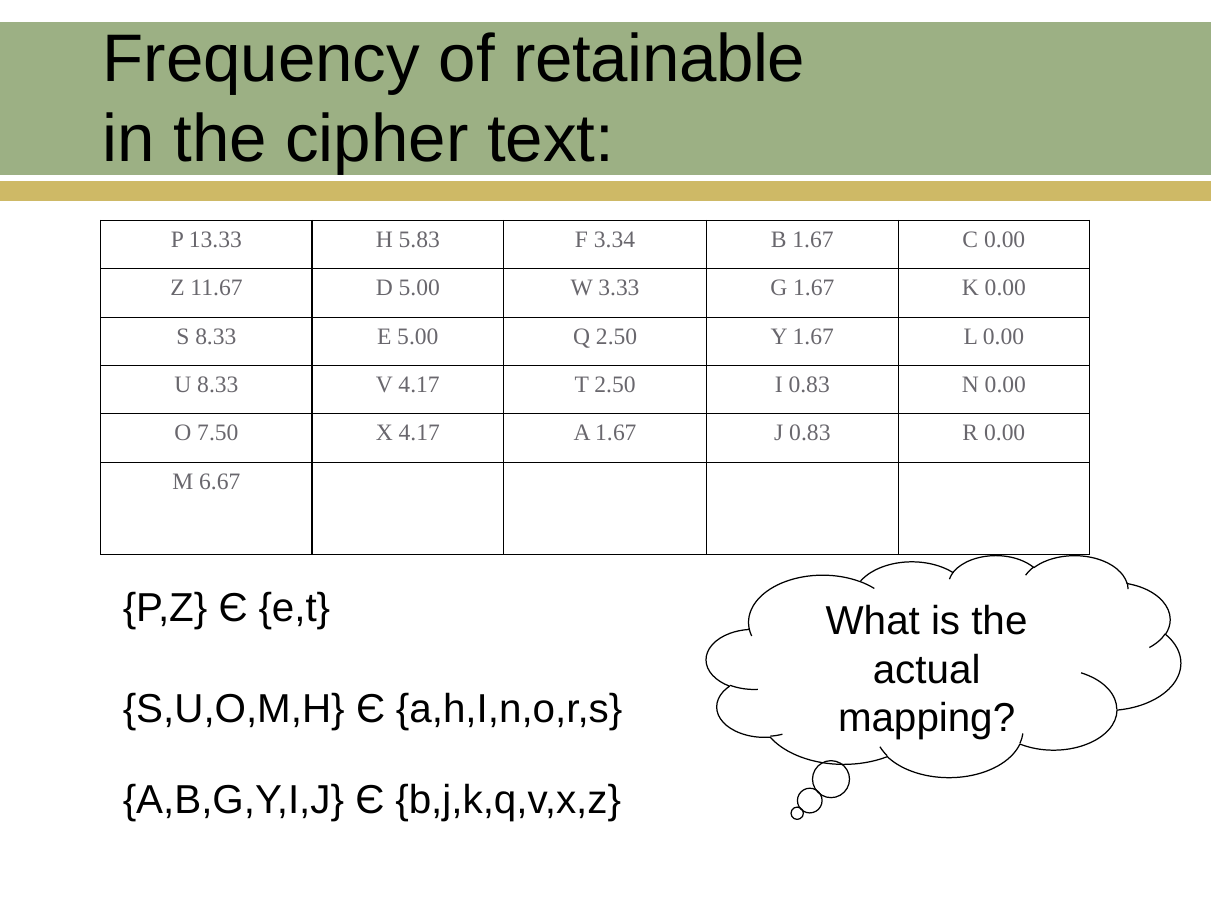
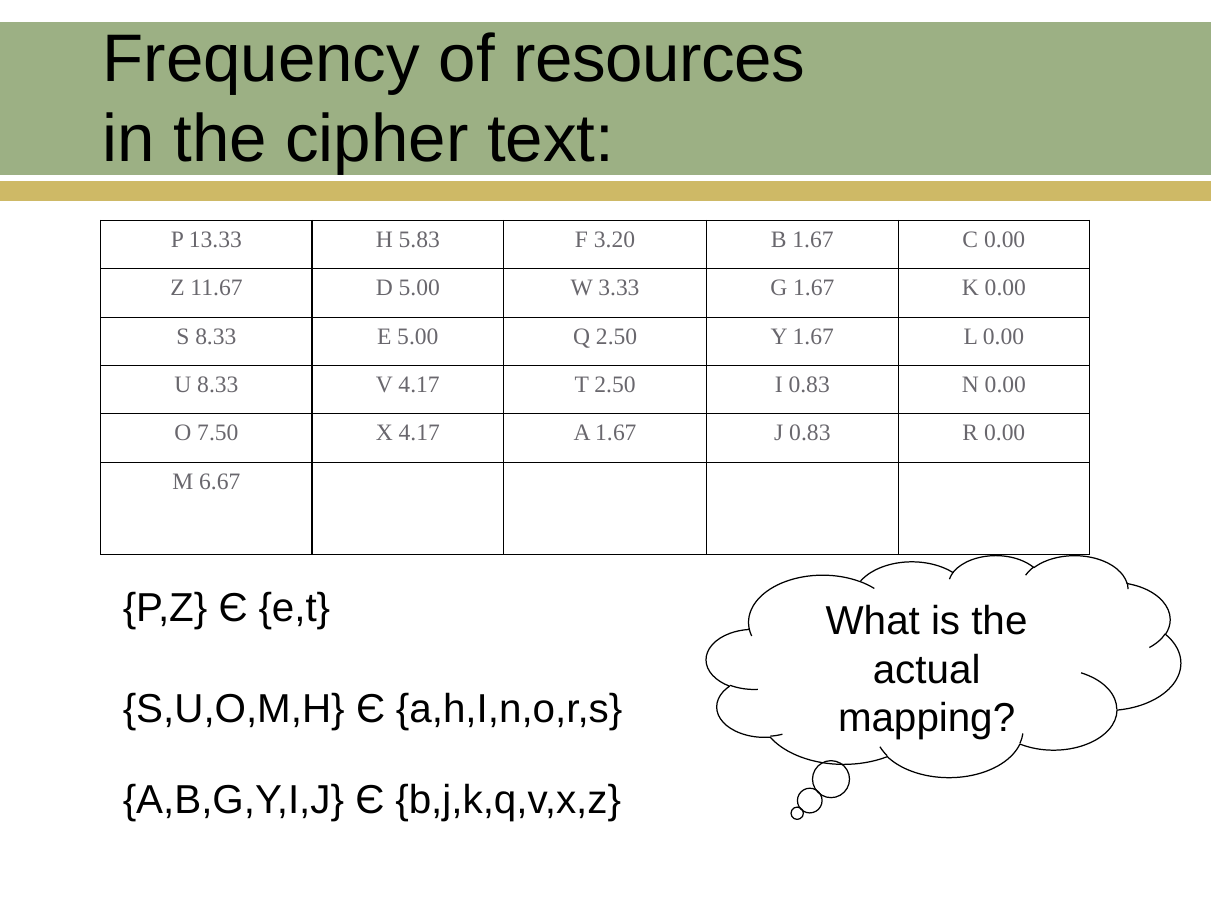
retainable: retainable -> resources
3.34: 3.34 -> 3.20
